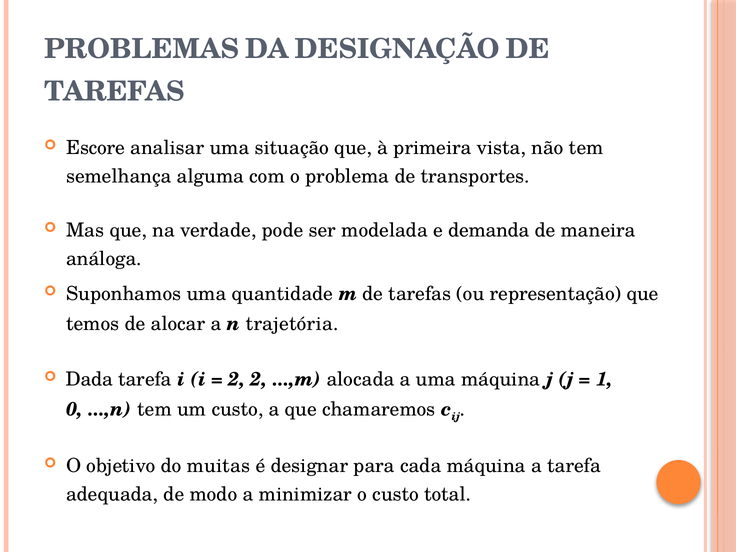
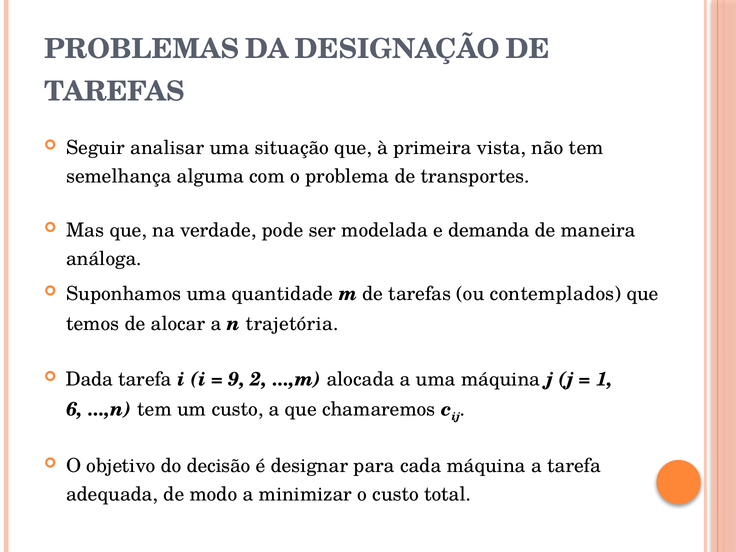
Escore: Escore -> Seguir
representação: representação -> contemplados
2 at (237, 379): 2 -> 9
0: 0 -> 6
muitas: muitas -> decisão
